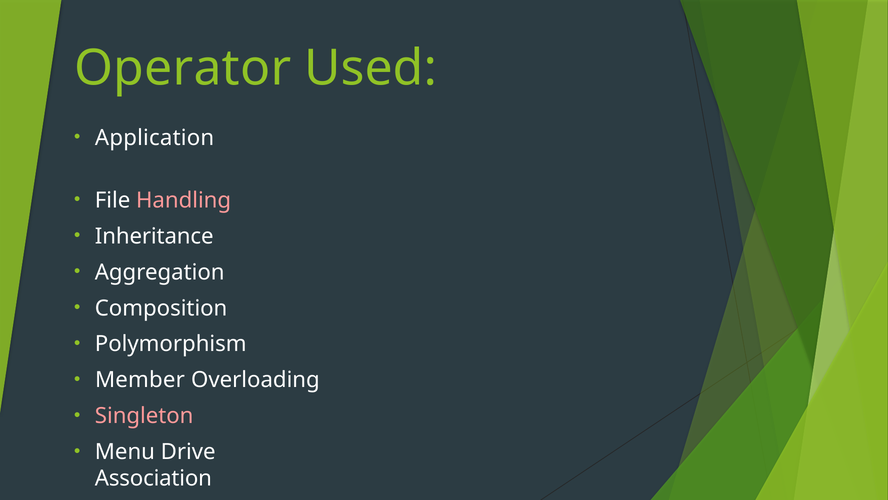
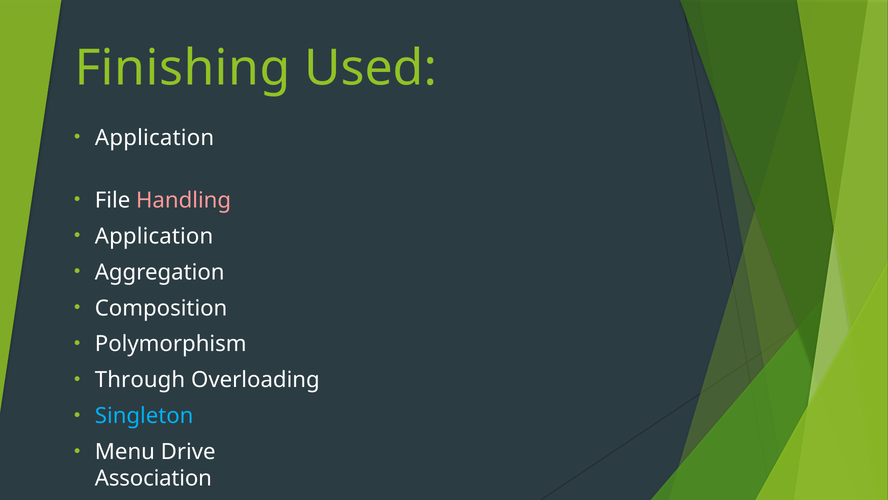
Operator: Operator -> Finishing
Inheritance at (154, 236): Inheritance -> Application
Member: Member -> Through
Singleton colour: pink -> light blue
